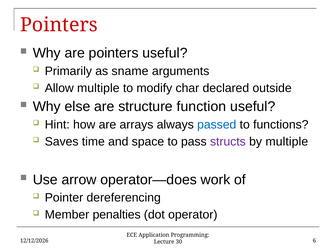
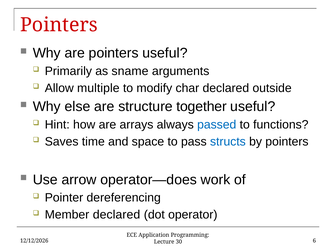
function: function -> together
structs colour: purple -> blue
by multiple: multiple -> pointers
Member penalties: penalties -> declared
